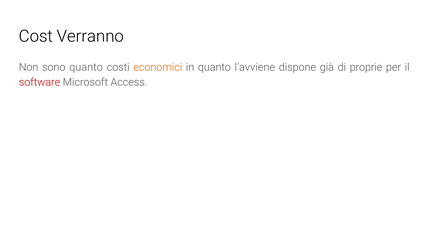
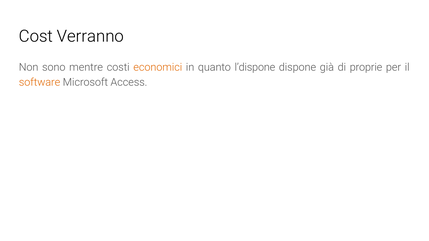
sono quanto: quanto -> mentre
l’avviene: l’avviene -> l’dispone
software colour: red -> orange
